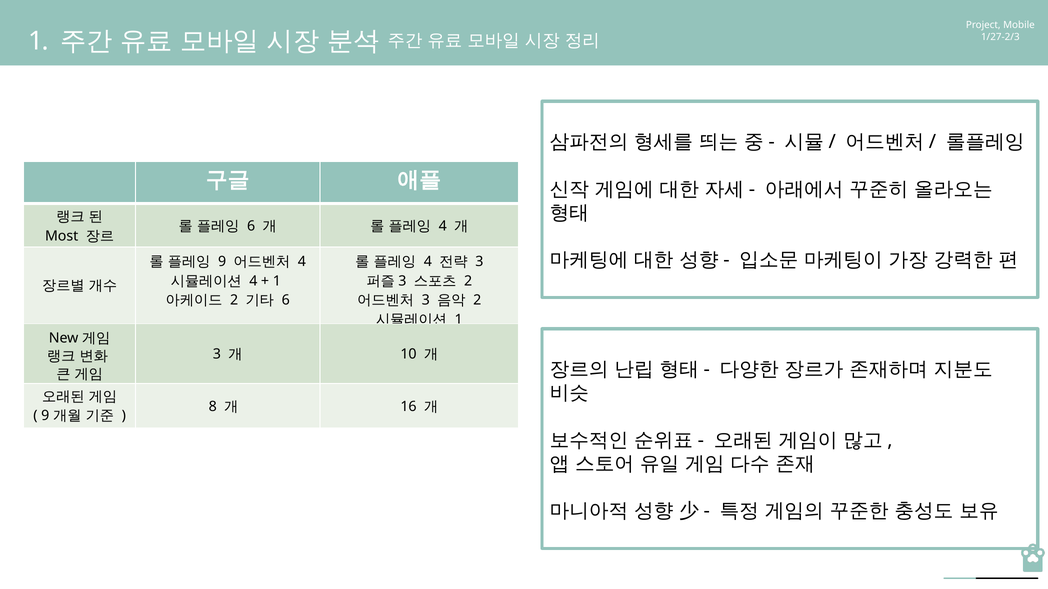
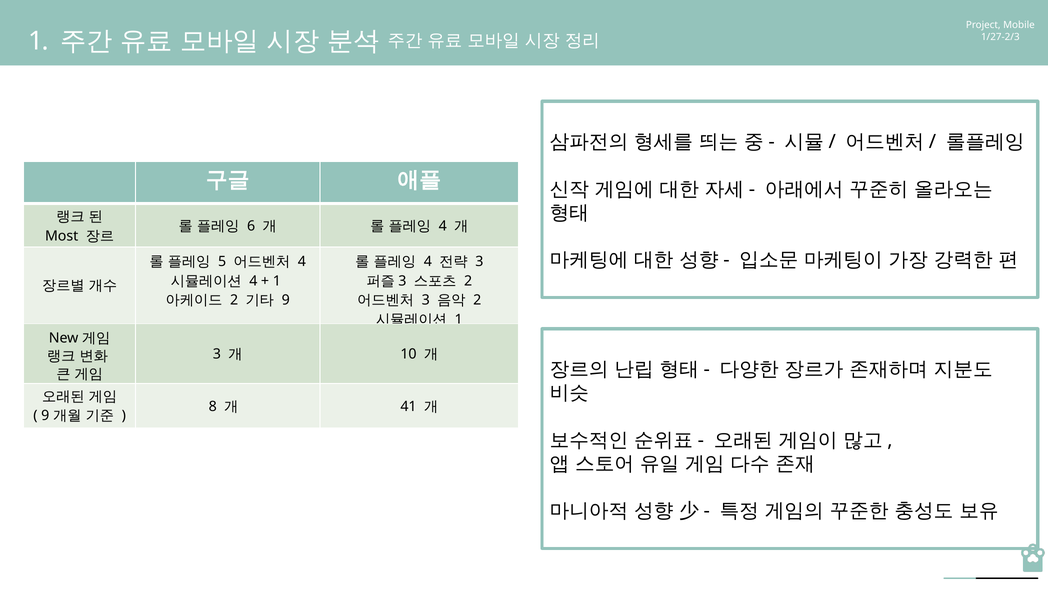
9 at (222, 262): 9 -> 5
6 at (286, 300): 6 -> 9
16: 16 -> 41
